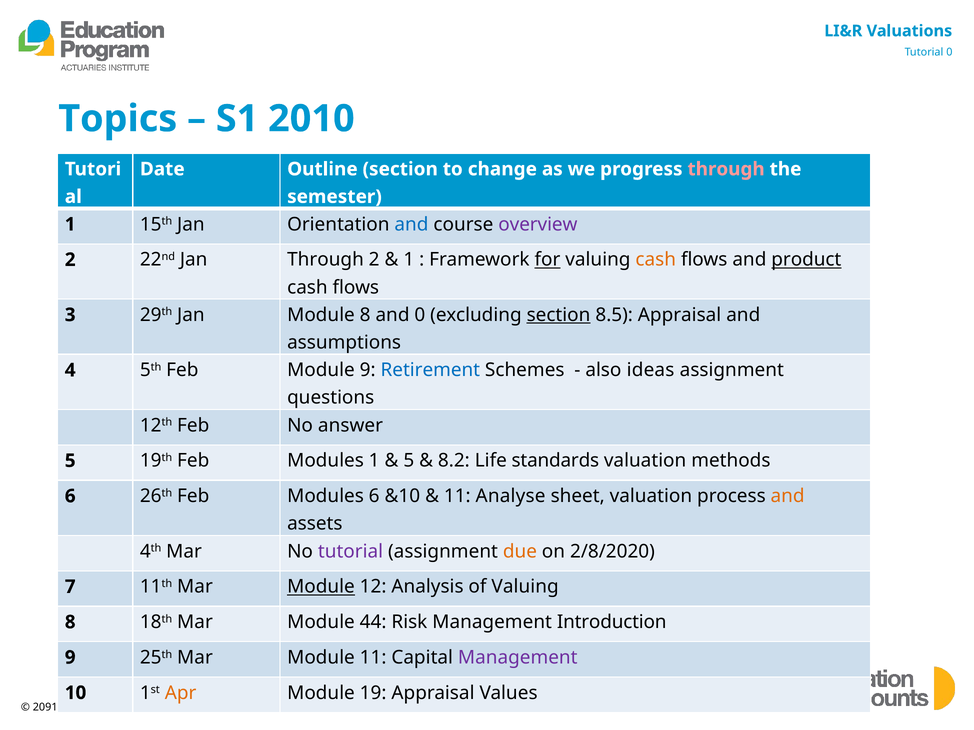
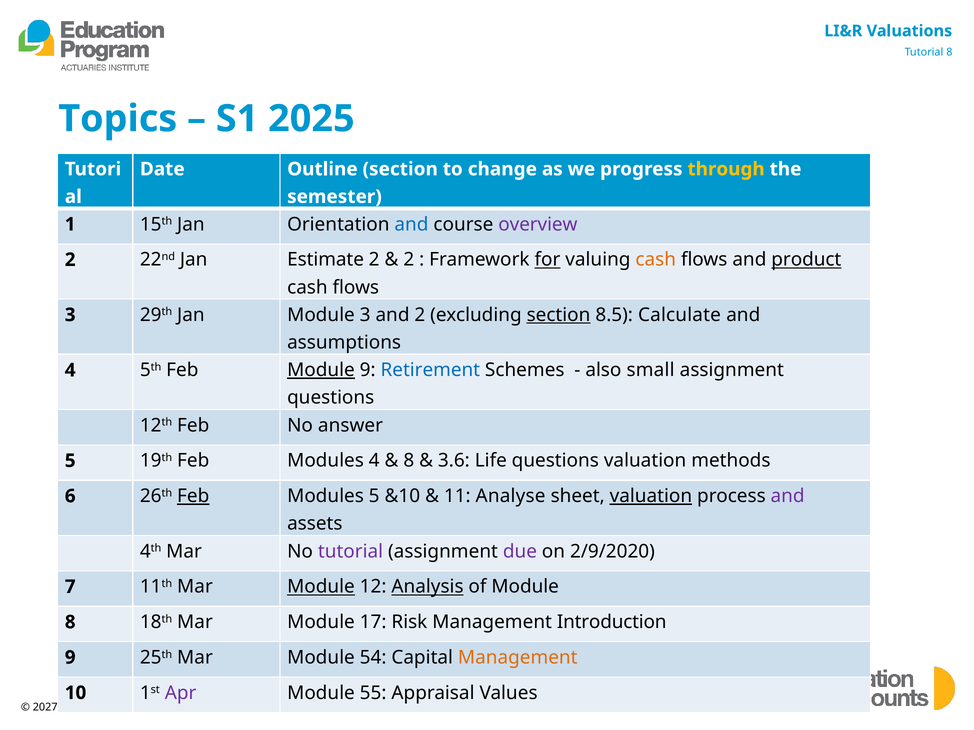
Tutorial 0: 0 -> 8
2010: 2010 -> 2025
through at (726, 169) colour: pink -> yellow
Jan Through: Through -> Estimate
1 at (409, 260): 1 -> 2
Module 8: 8 -> 3
and 0: 0 -> 2
8.5 Appraisal: Appraisal -> Calculate
Module at (321, 370) underline: none -> present
ideas: ideas -> small
Modules 1: 1 -> 4
5 at (409, 461): 5 -> 8
8.2: 8.2 -> 3.6
Life standards: standards -> questions
Feb at (193, 496) underline: none -> present
Modules 6: 6 -> 5
valuation at (651, 496) underline: none -> present
and at (788, 496) colour: orange -> purple
due colour: orange -> purple
2/8/2020: 2/8/2020 -> 2/9/2020
Analysis underline: none -> present
of Valuing: Valuing -> Module
44: 44 -> 17
Module 11: 11 -> 54
Management at (518, 658) colour: purple -> orange
Apr colour: orange -> purple
19: 19 -> 55
2091: 2091 -> 2027
